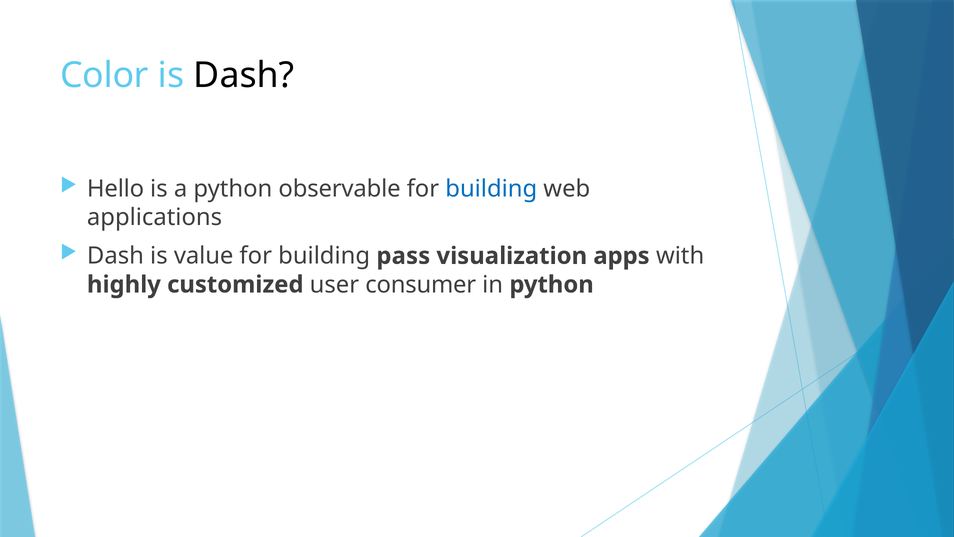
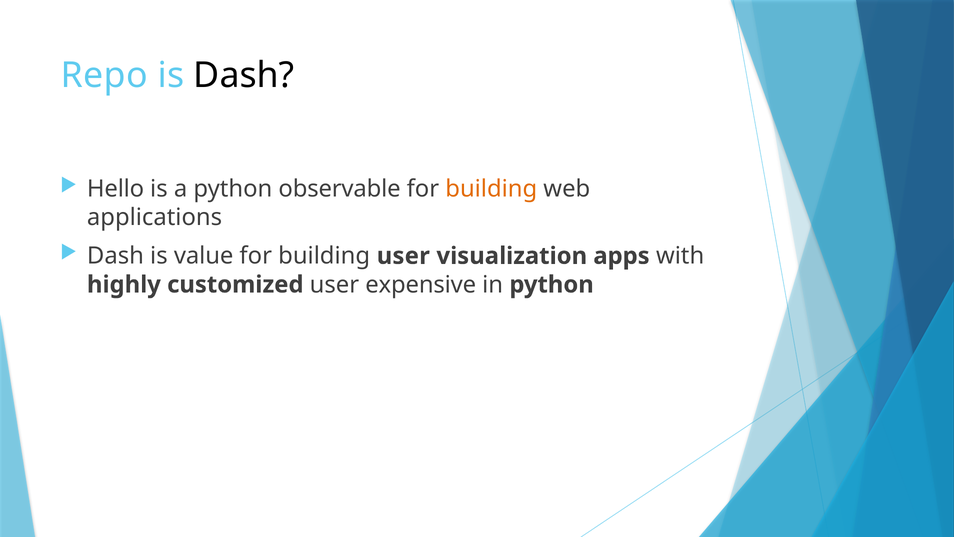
Color: Color -> Repo
building at (491, 189) colour: blue -> orange
building pass: pass -> user
consumer: consumer -> expensive
